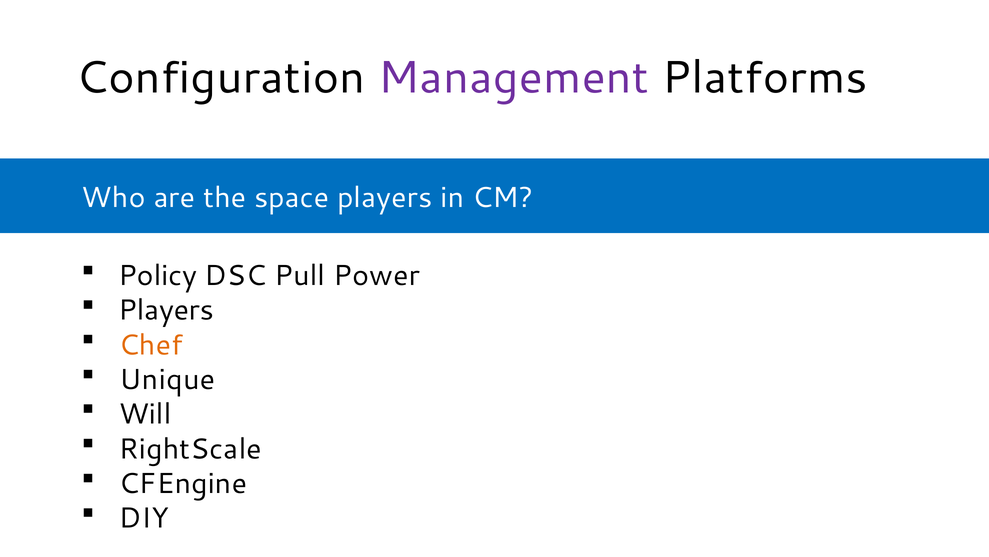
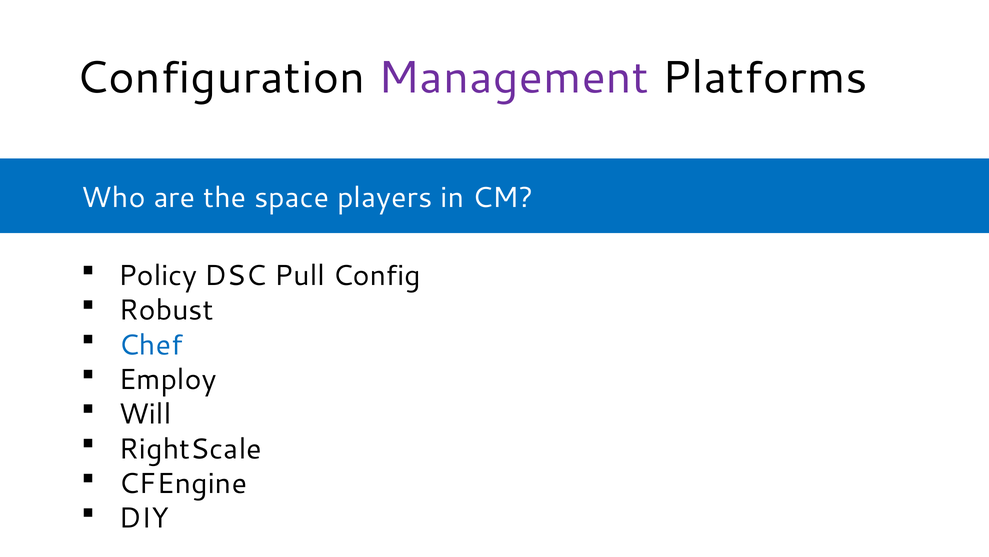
Power: Power -> Config
Players at (166, 310): Players -> Robust
Chef colour: orange -> blue
Unique: Unique -> Employ
